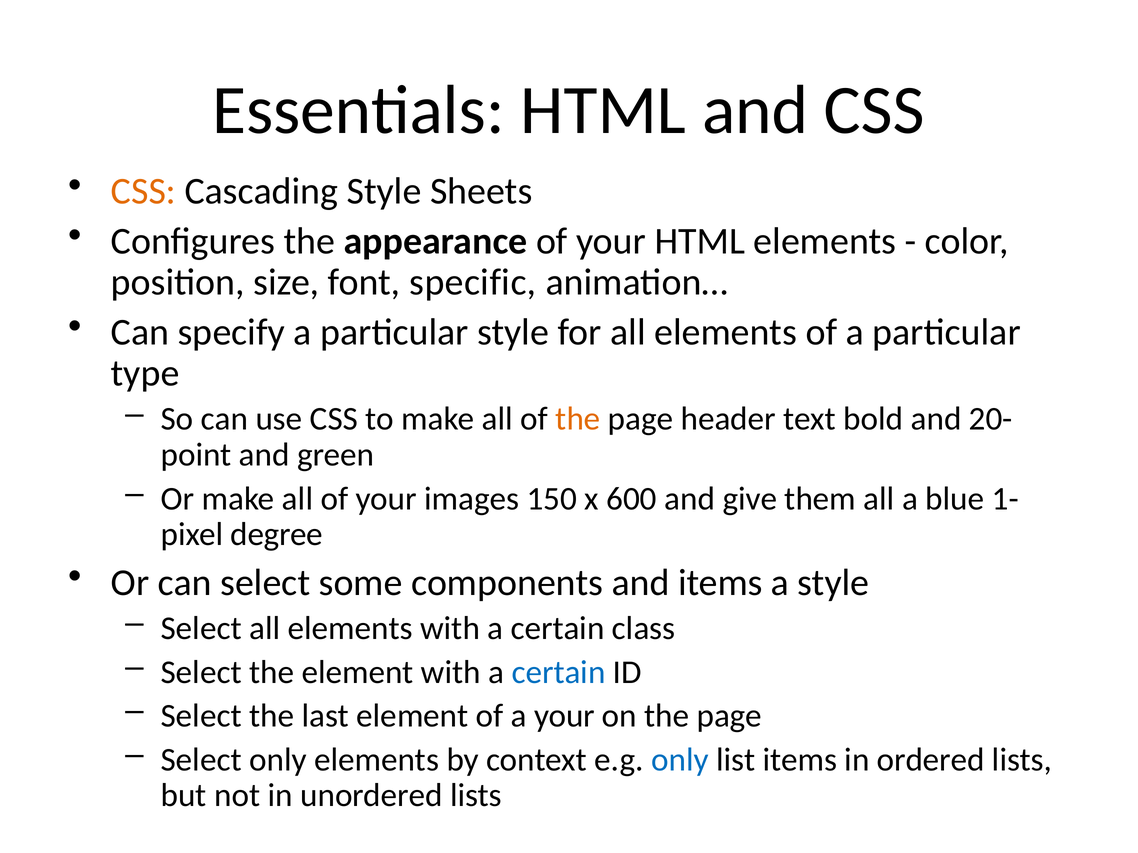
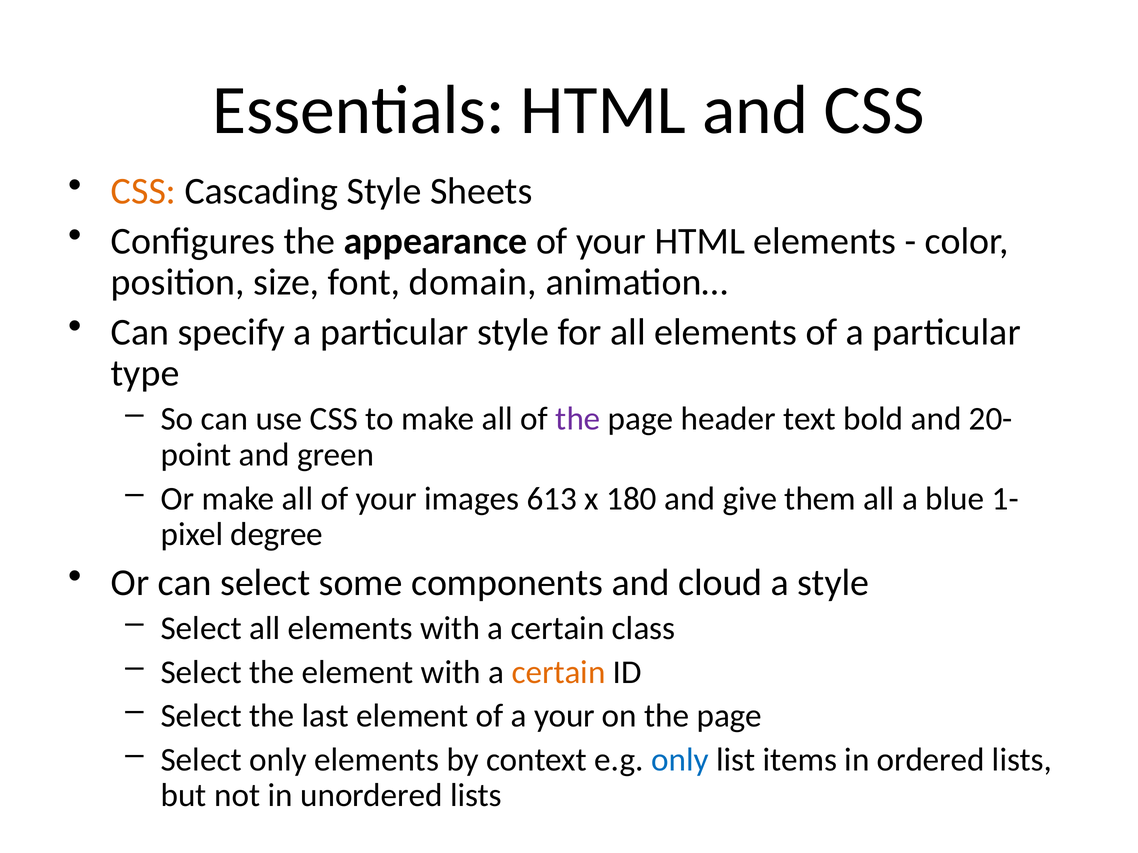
specific: specific -> domain
the at (578, 419) colour: orange -> purple
150: 150 -> 613
600: 600 -> 180
and items: items -> cloud
certain at (559, 672) colour: blue -> orange
